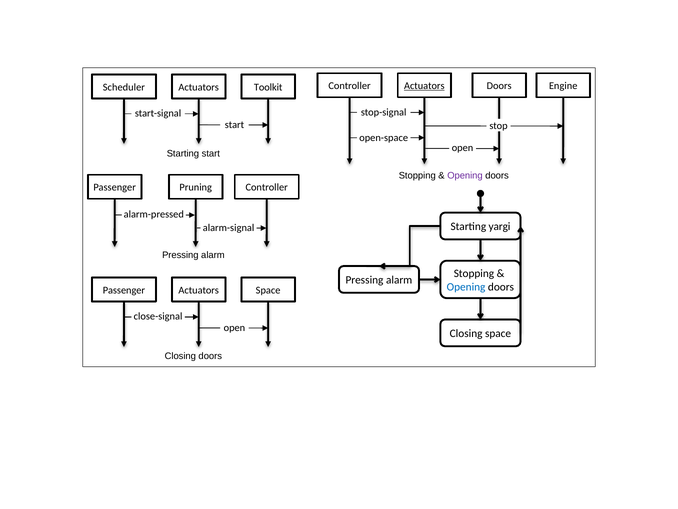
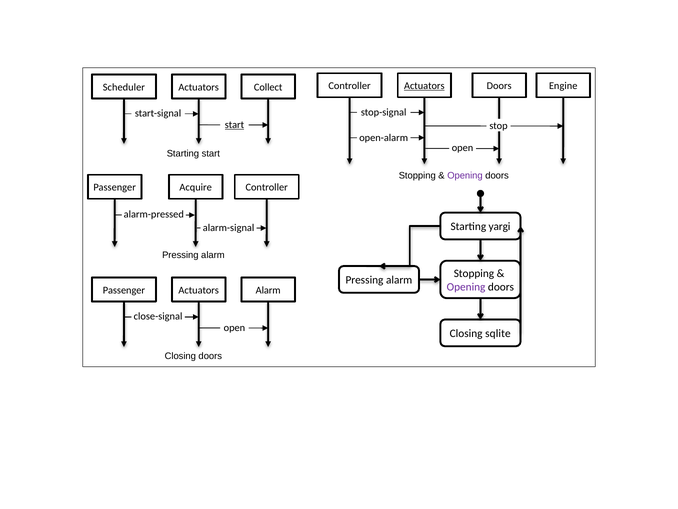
Toolkit: Toolkit -> Collect
start at (234, 125) underline: none -> present
open-space: open-space -> open-alarm
Pruning: Pruning -> Acquire
Opening at (466, 287) colour: blue -> purple
Actuators Space: Space -> Alarm
Closing space: space -> sqlite
